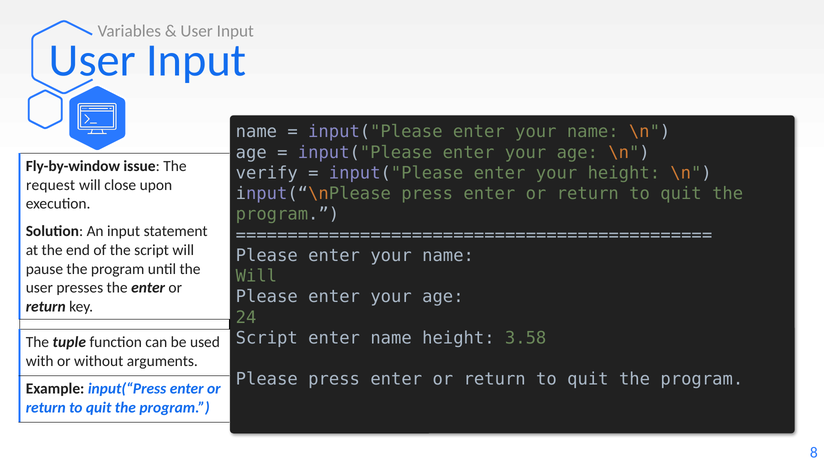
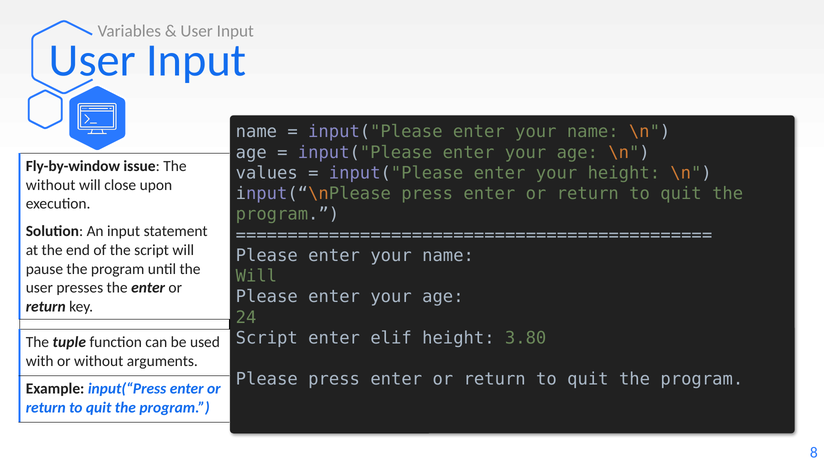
verify: verify -> values
request at (51, 185): request -> without
enter name: name -> elif
3.58: 3.58 -> 3.80
